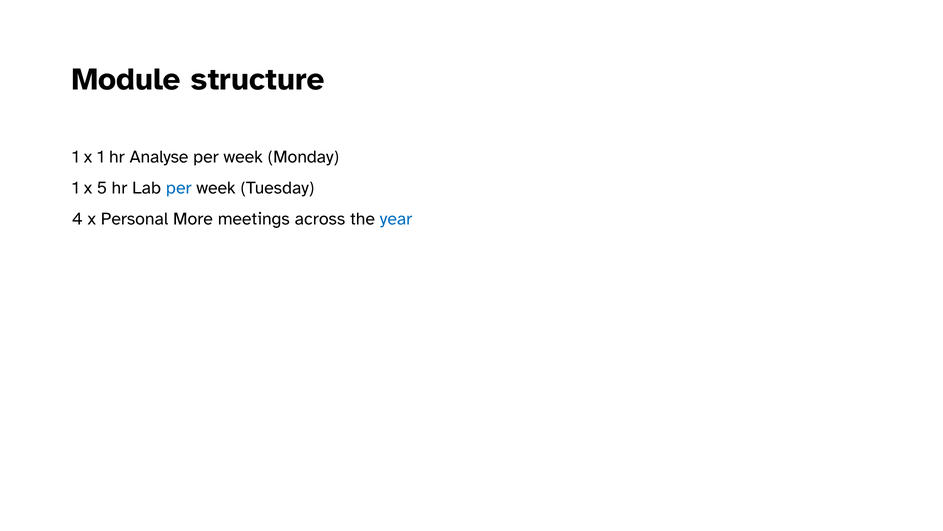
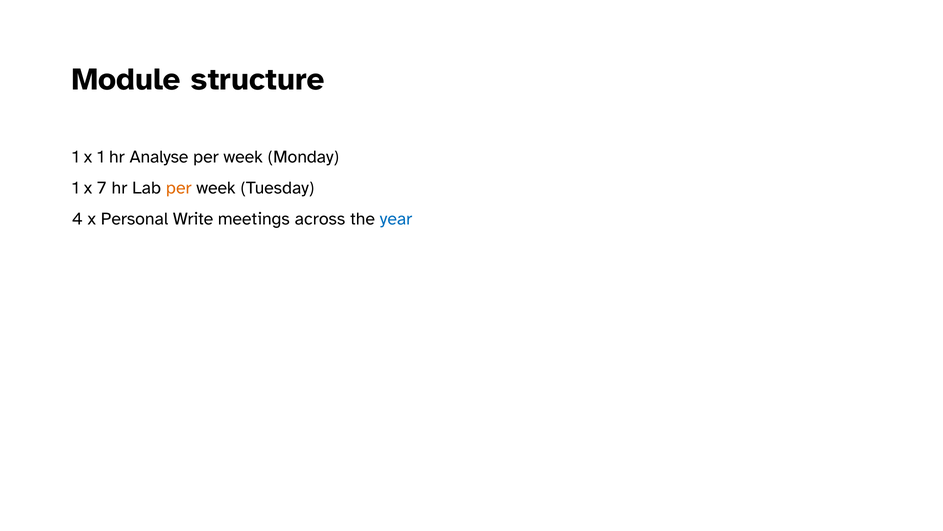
5: 5 -> 7
per at (179, 188) colour: blue -> orange
More: More -> Write
